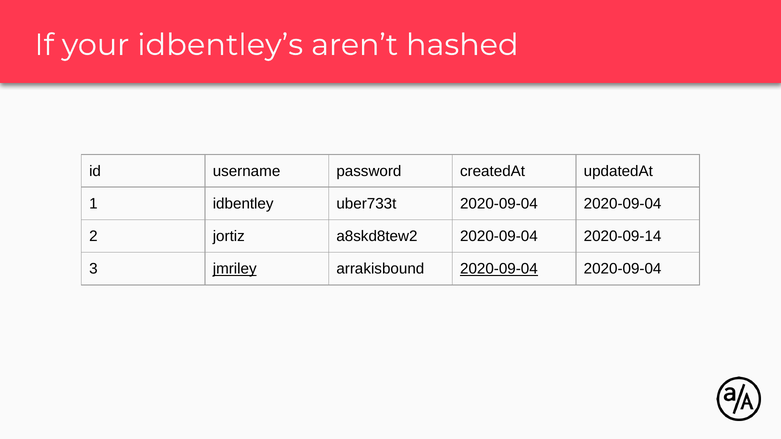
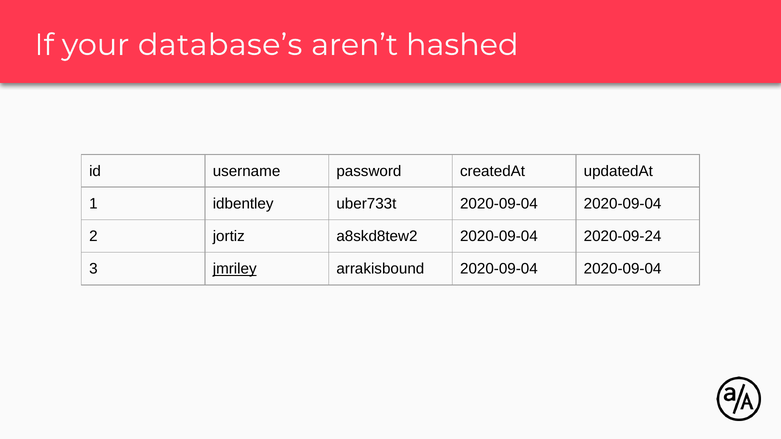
idbentley’s: idbentley’s -> database’s
2020-09-14: 2020-09-14 -> 2020-09-24
2020-09-04 at (499, 269) underline: present -> none
